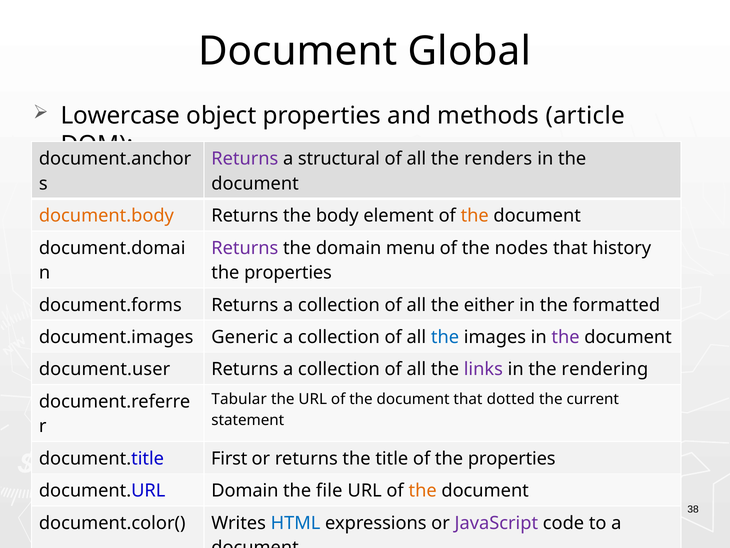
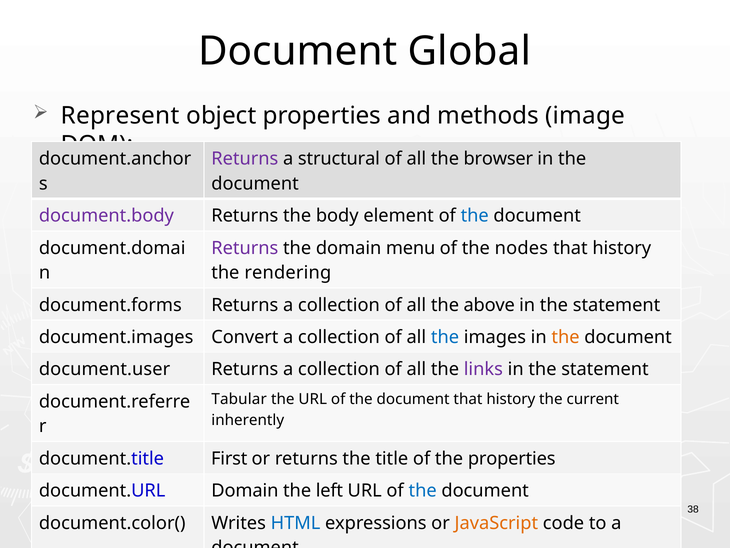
Lowercase: Lowercase -> Represent
article: article -> image
renders: renders -> browser
document.body colour: orange -> purple
the at (475, 216) colour: orange -> blue
properties at (288, 273): properties -> rendering
either: either -> above
formatted at (616, 305): formatted -> statement
Generic: Generic -> Convert
the at (565, 337) colour: purple -> orange
rendering at (605, 369): rendering -> statement
document that dotted: dotted -> history
statement at (248, 420): statement -> inherently
file: file -> left
the at (423, 490) colour: orange -> blue
JavaScript colour: purple -> orange
